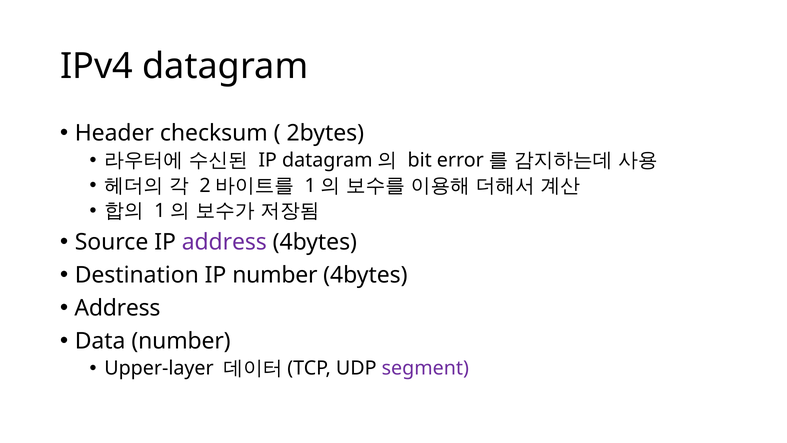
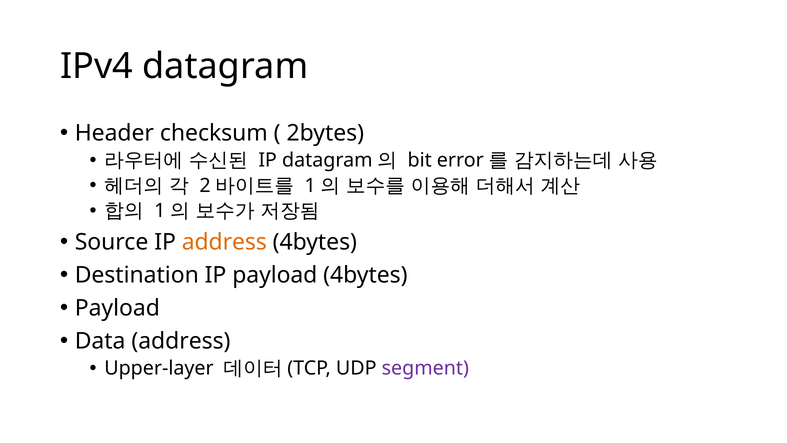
address at (224, 242) colour: purple -> orange
IP number: number -> payload
Address at (117, 308): Address -> Payload
Data number: number -> address
